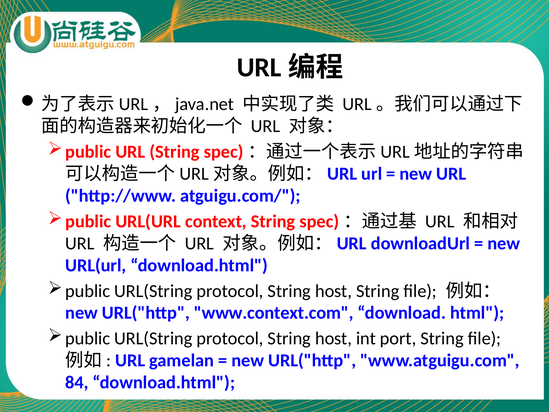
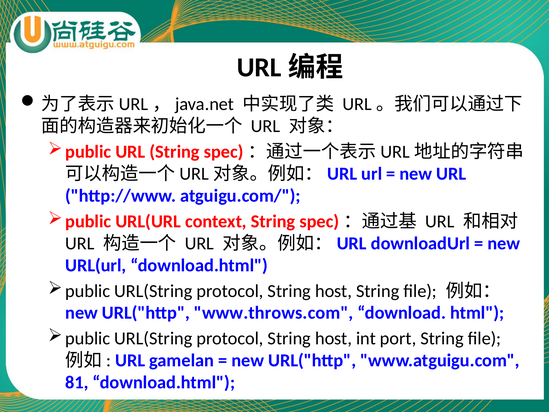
www.context.com: www.context.com -> www.throws.com
84: 84 -> 81
